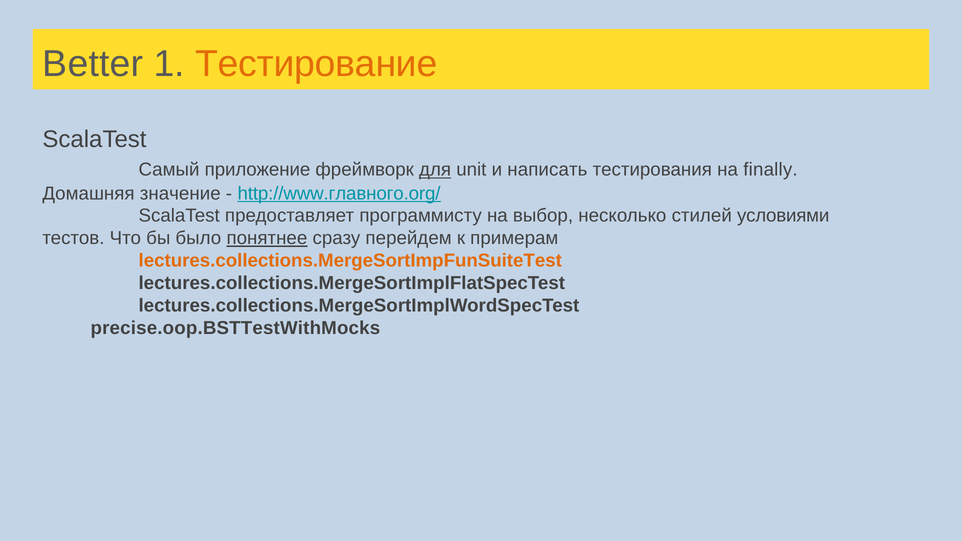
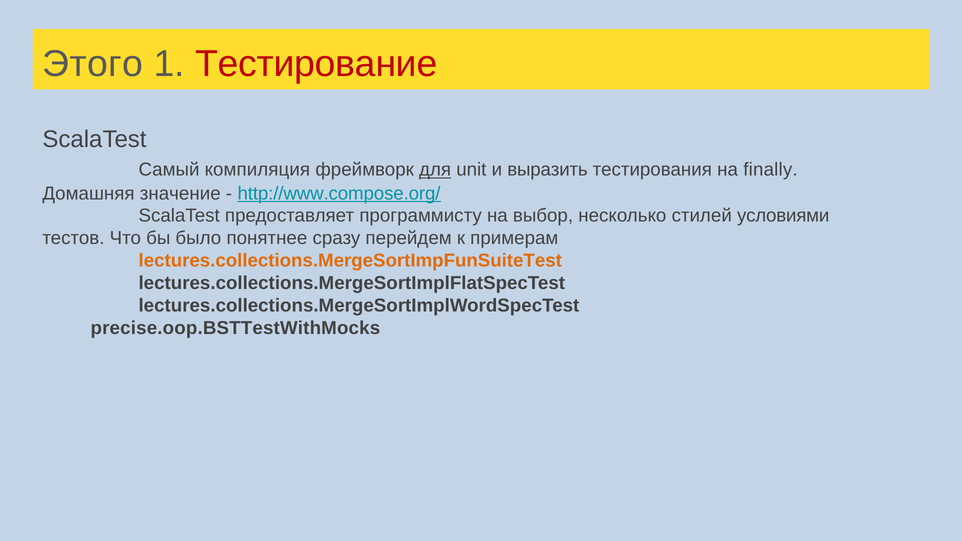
Better: Better -> Этого
Тестирование colour: orange -> red
приложение: приложение -> компиляция
написать: написать -> выразить
http://www.главного.org/: http://www.главного.org/ -> http://www.compose.org/
понятнее underline: present -> none
